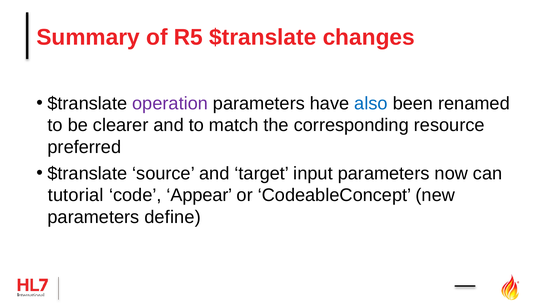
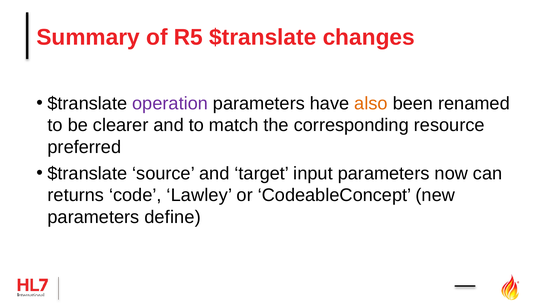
also colour: blue -> orange
tutorial: tutorial -> returns
Appear: Appear -> Lawley
